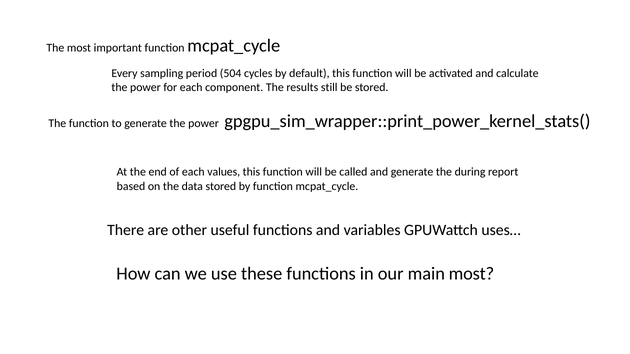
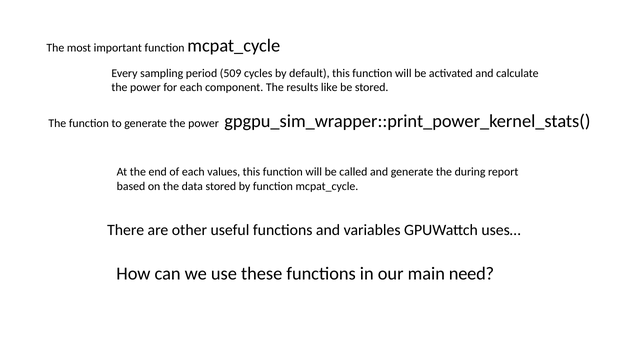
504: 504 -> 509
still: still -> like
main most: most -> need
